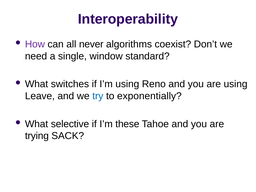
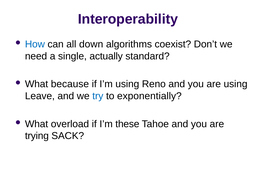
How colour: purple -> blue
never: never -> down
window: window -> actually
switches: switches -> because
selective: selective -> overload
